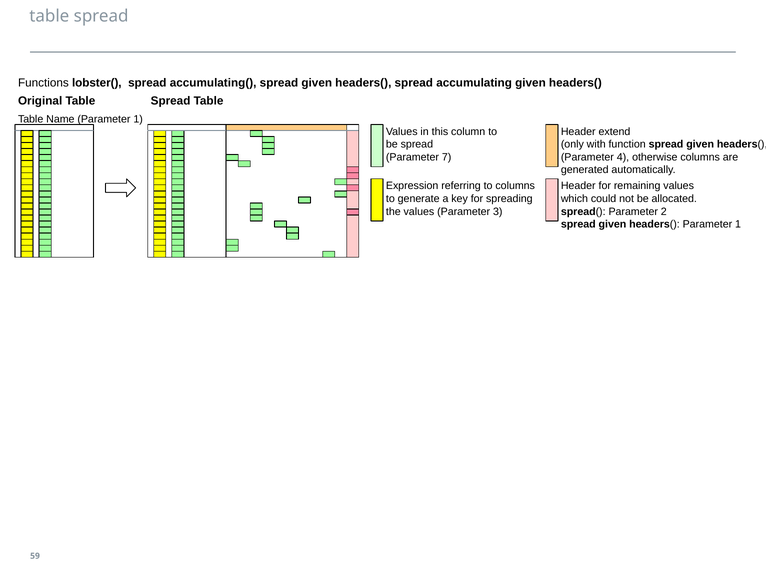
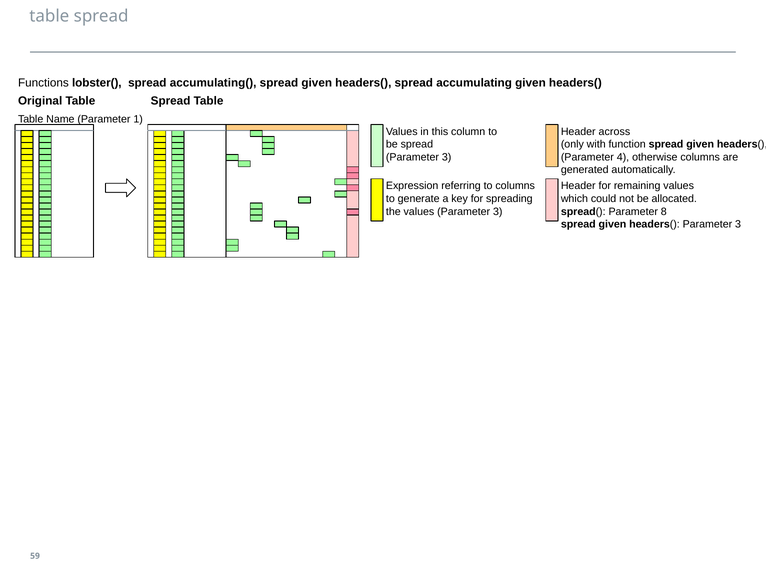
extend: extend -> across
7 at (447, 157): 7 -> 3
2: 2 -> 8
headers( Parameter 1: 1 -> 3
